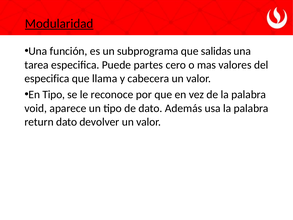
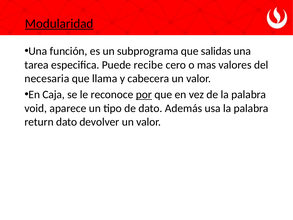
partes: partes -> recibe
especifica at (47, 79): especifica -> necesaria
En Tipo: Tipo -> Caja
por underline: none -> present
